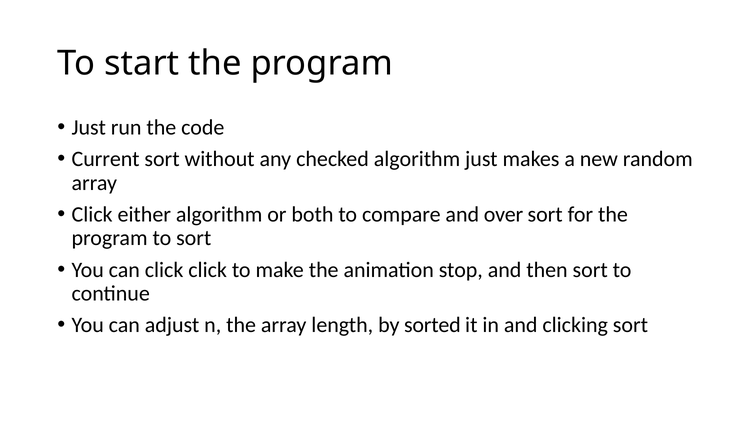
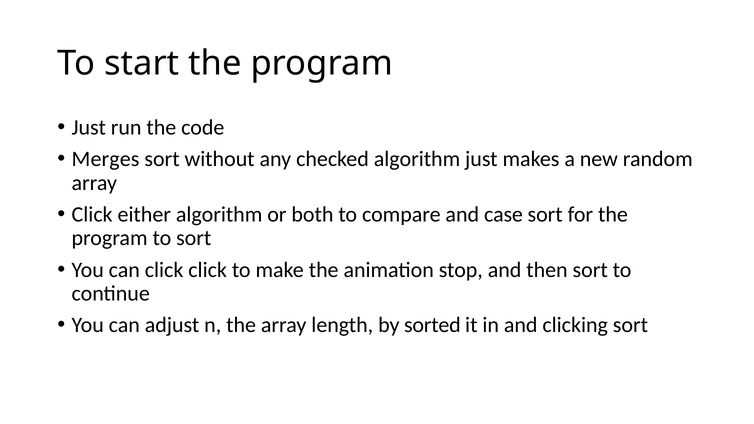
Current: Current -> Merges
over: over -> case
